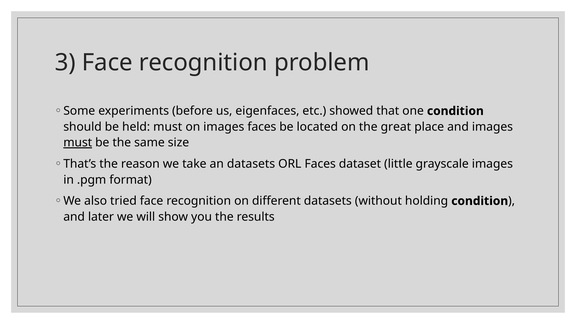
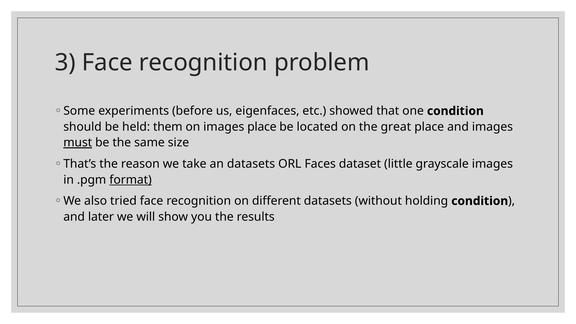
held must: must -> them
images faces: faces -> place
format underline: none -> present
